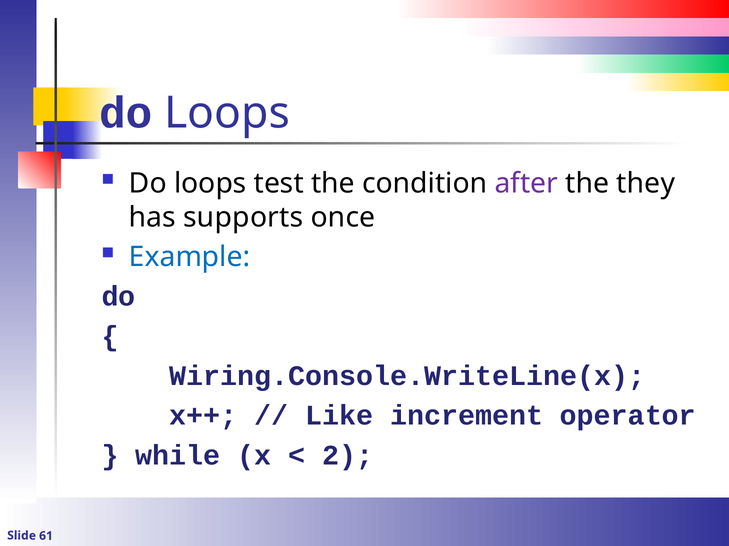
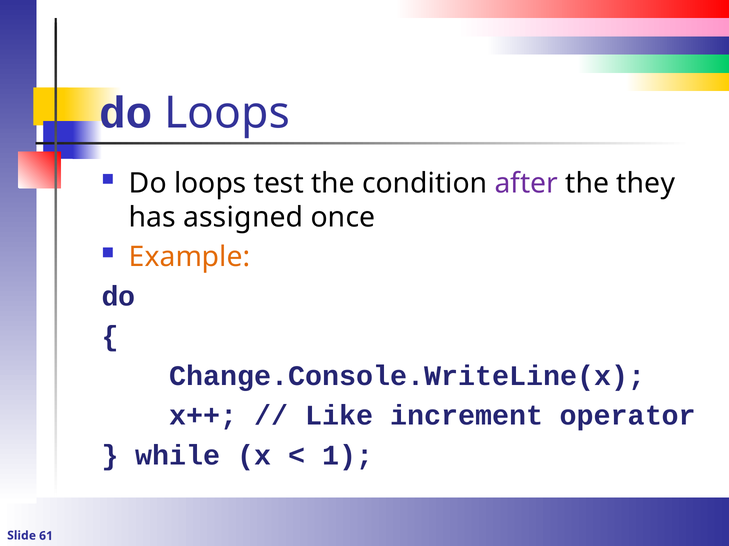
supports: supports -> assigned
Example colour: blue -> orange
Wiring.Console.WriteLine(x: Wiring.Console.WriteLine(x -> Change.Console.WriteLine(x
2: 2 -> 1
